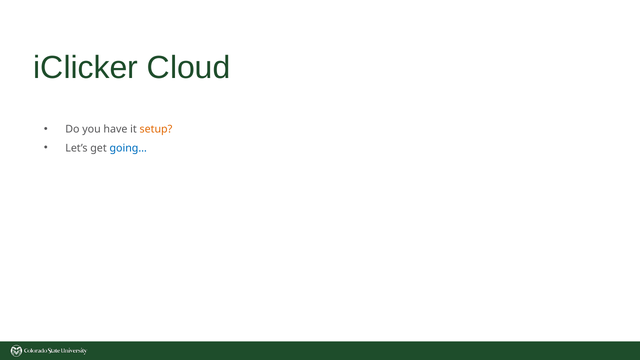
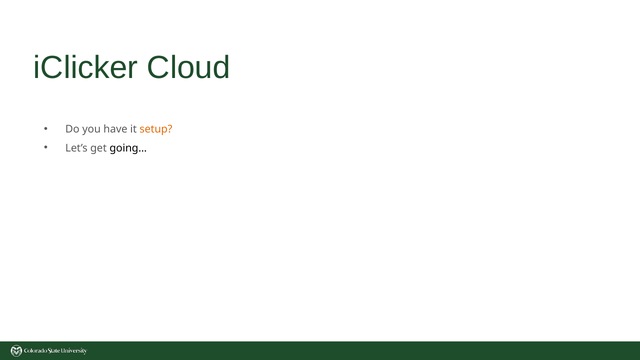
going… colour: blue -> black
